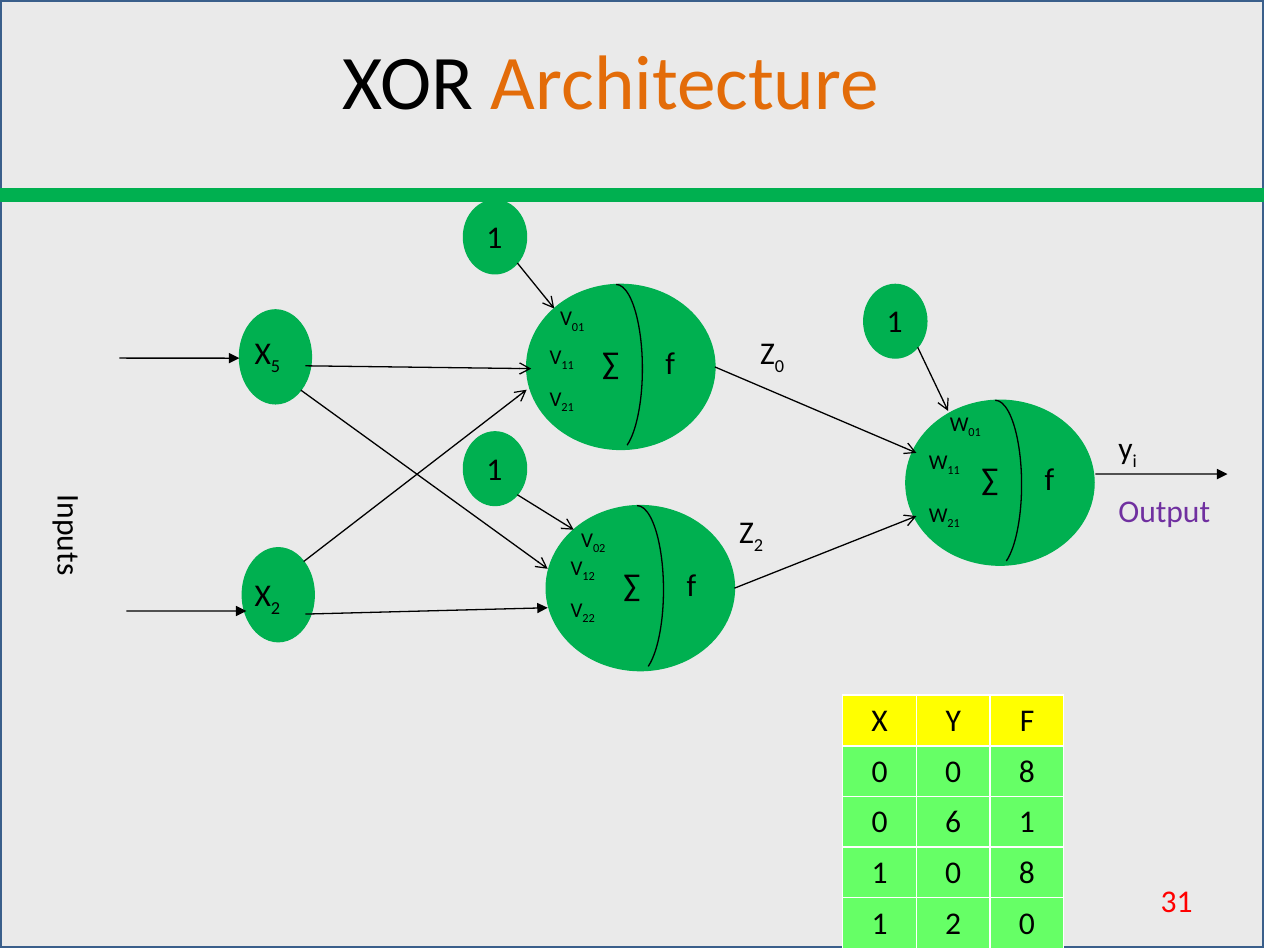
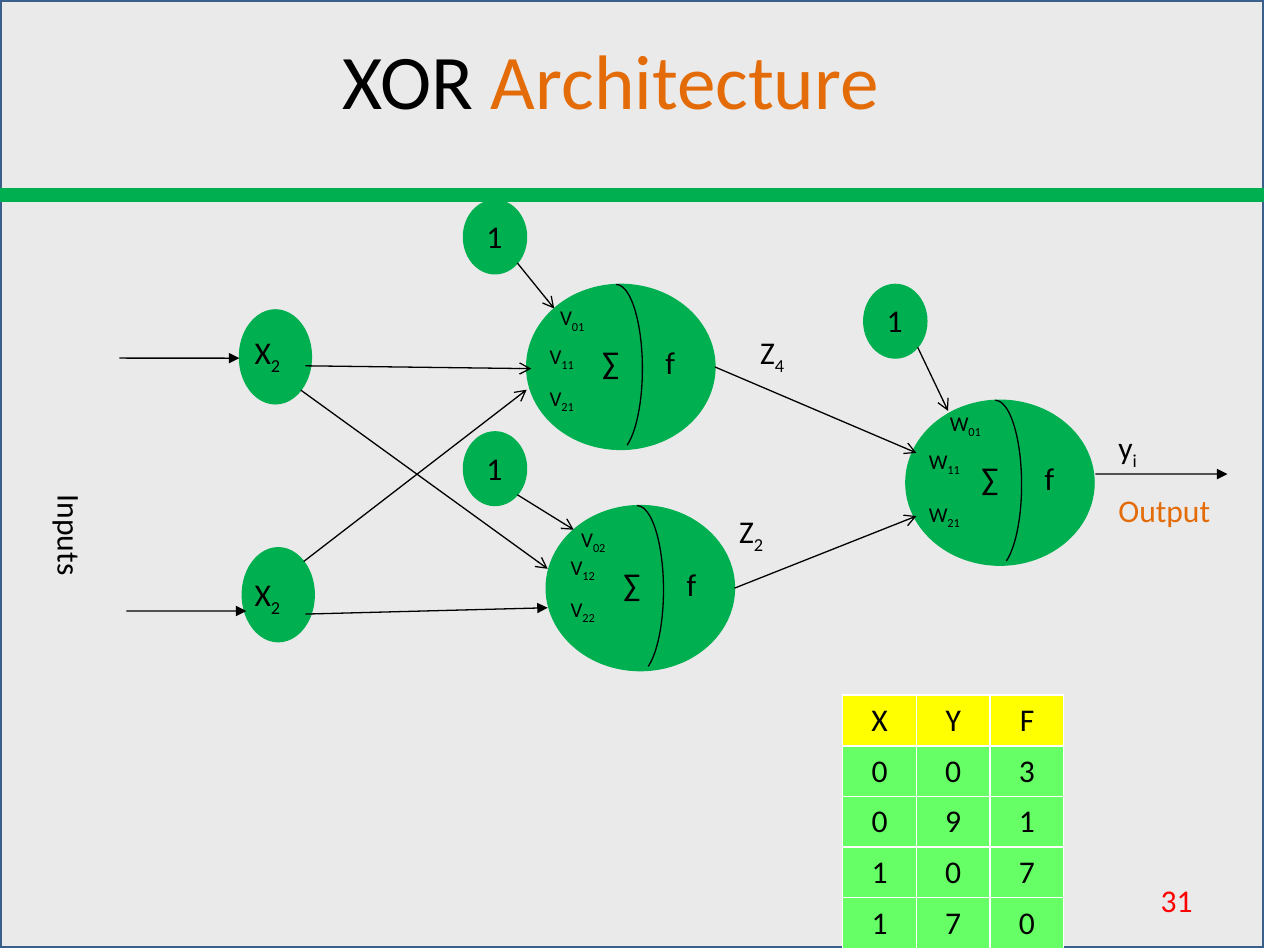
5 at (276, 366): 5 -> 2
0 at (780, 366): 0 -> 4
Output colour: purple -> orange
0 0 8: 8 -> 3
6: 6 -> 9
1 0 8: 8 -> 7
1 2: 2 -> 7
